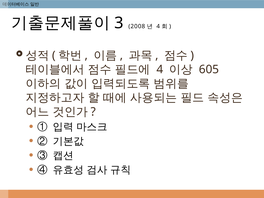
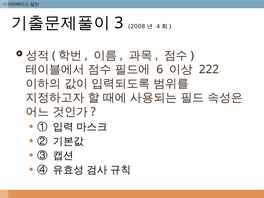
4 at (160, 69): 4 -> 6
605: 605 -> 222
